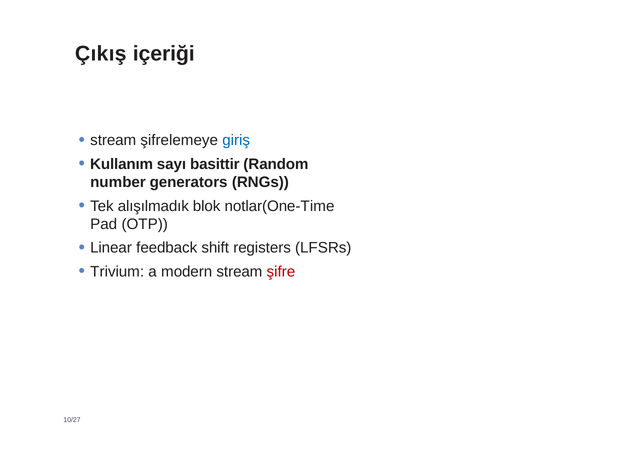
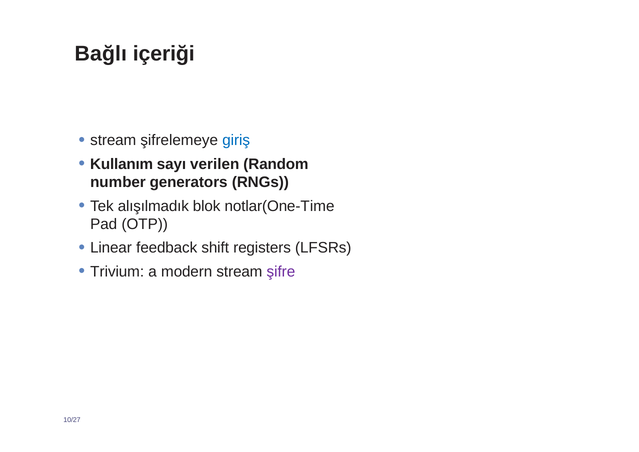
Çıkış: Çıkış -> Bağlı
basittir: basittir -> verilen
şifre colour: red -> purple
